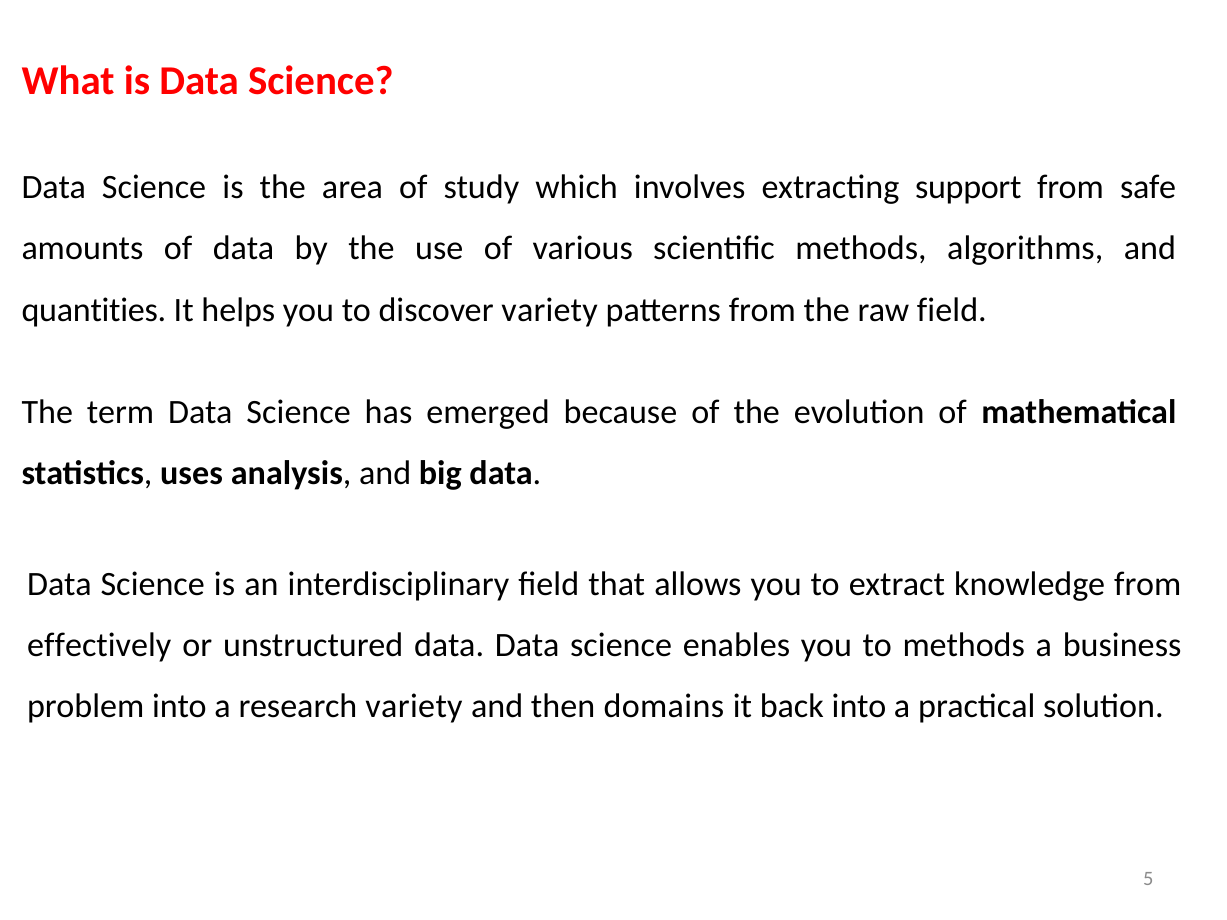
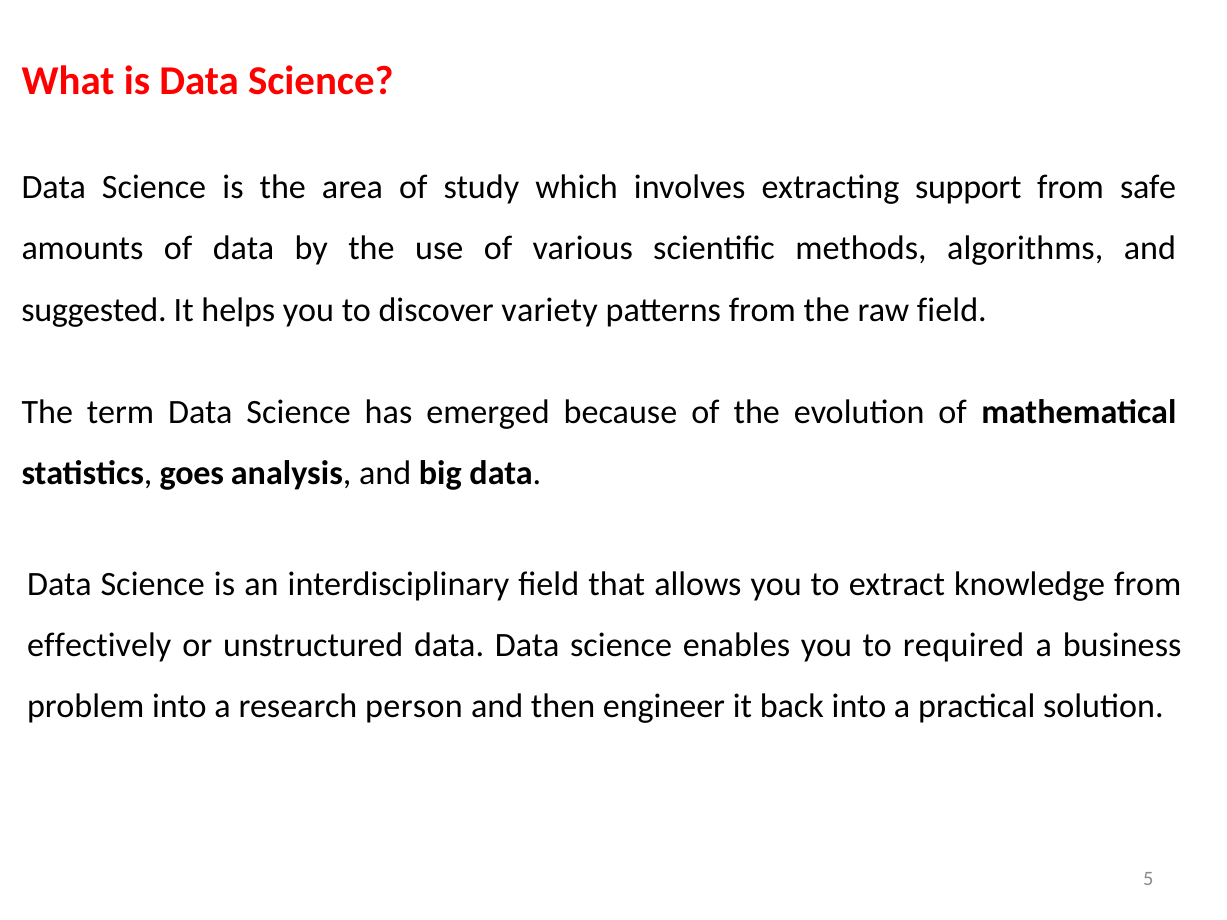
quantities: quantities -> suggested
uses: uses -> goes
to methods: methods -> required
research variety: variety -> person
domains: domains -> engineer
